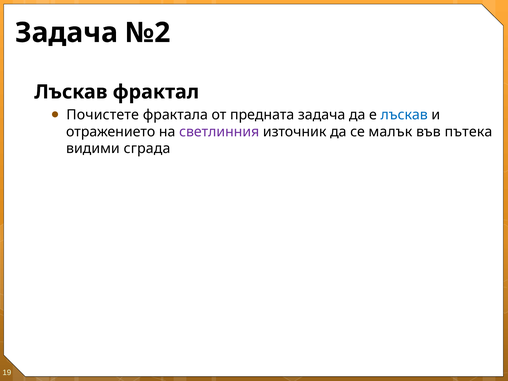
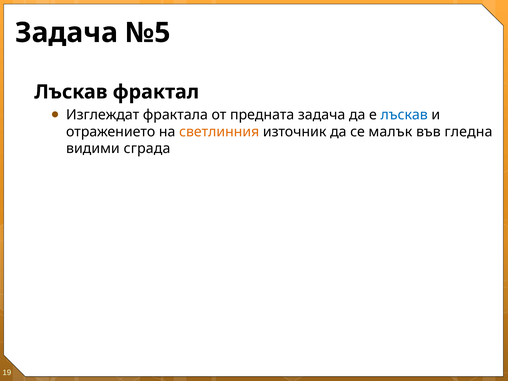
№2: №2 -> №5
Почистете: Почистете -> Изглеждат
светлинния colour: purple -> orange
пътека: пътека -> гледна
